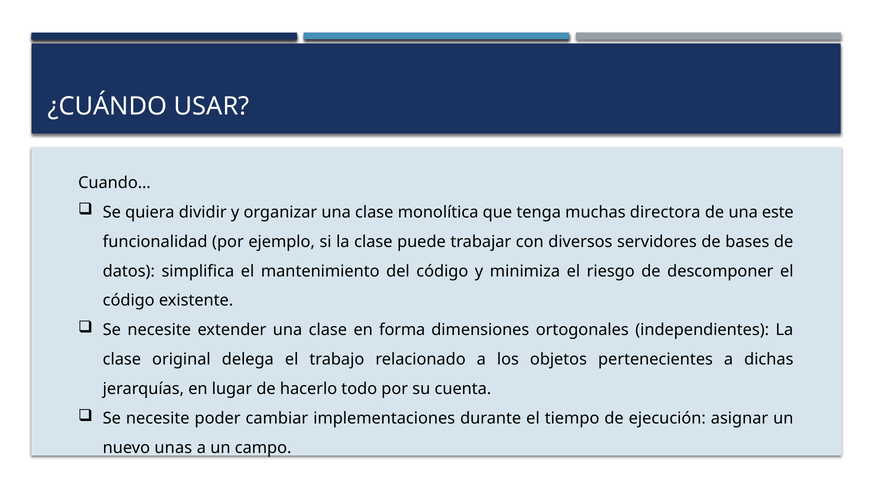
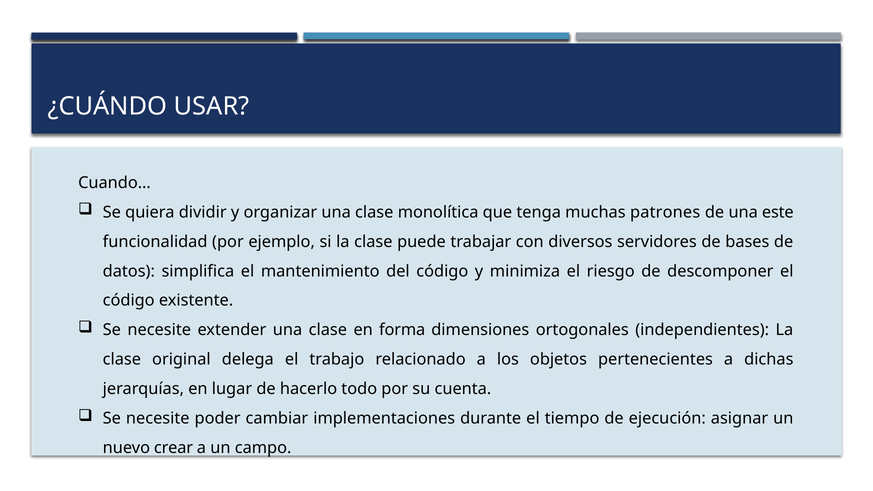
directora: directora -> patrones
unas: unas -> crear
